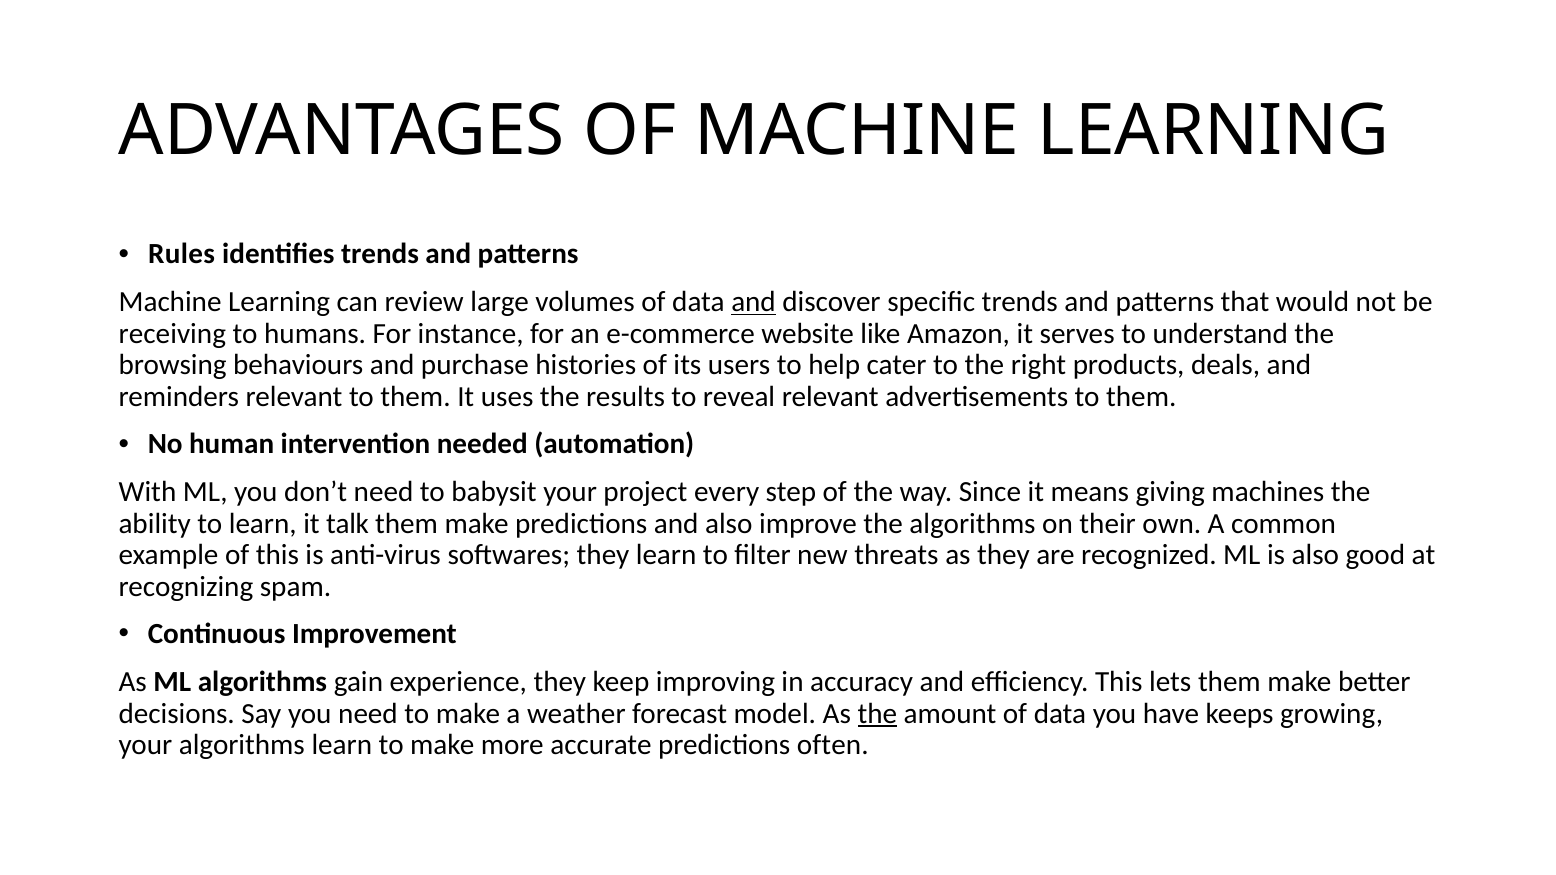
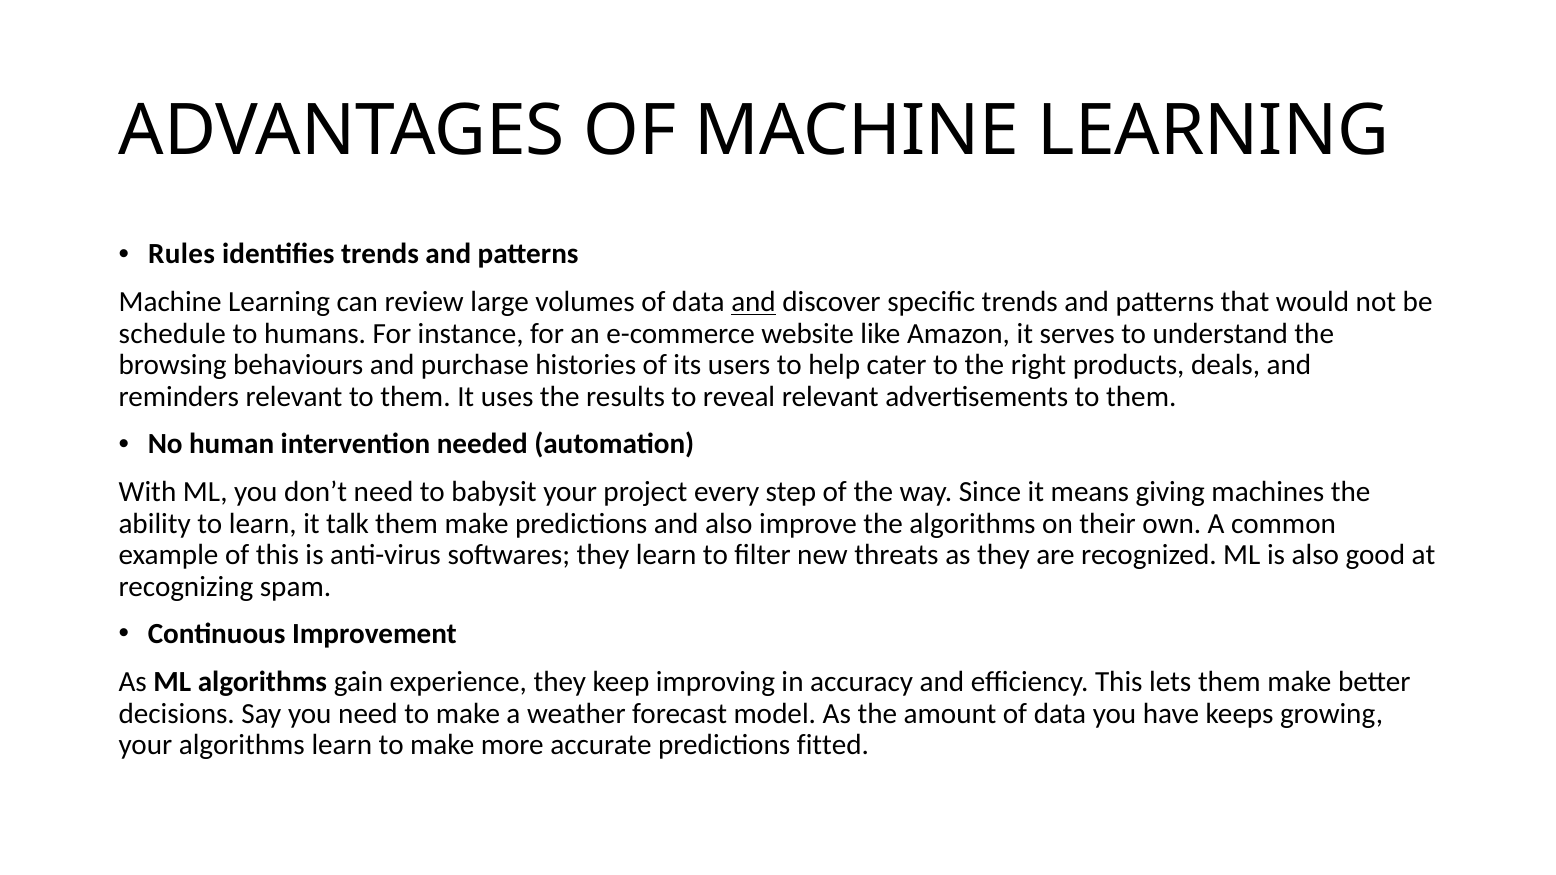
receiving: receiving -> schedule
the at (877, 714) underline: present -> none
often: often -> fitted
